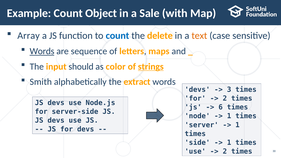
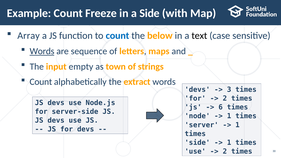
Object: Object -> Freeze
a Sale: Sale -> Side
delete: delete -> below
text colour: orange -> black
should: should -> empty
color: color -> town
strings underline: present -> none
Smith at (41, 82): Smith -> Count
